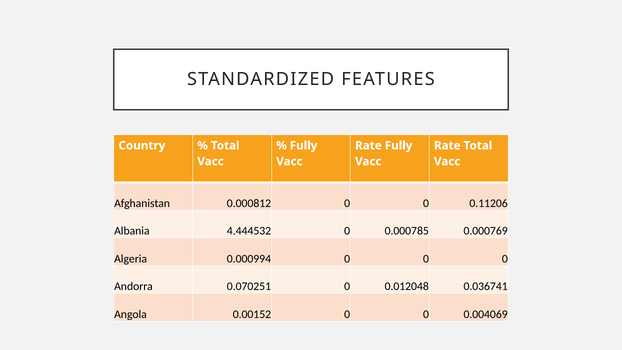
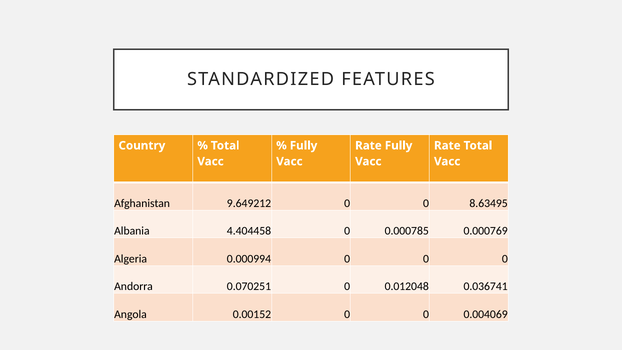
0.000812: 0.000812 -> 9.649212
0.11206: 0.11206 -> 8.63495
4.444532: 4.444532 -> 4.404458
